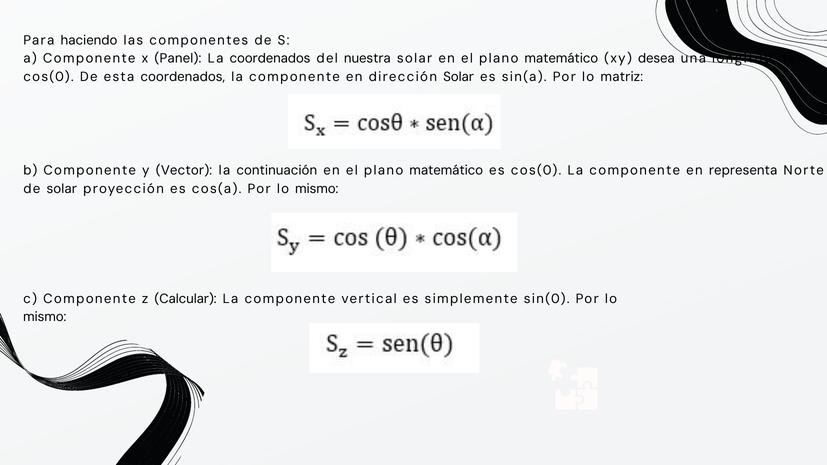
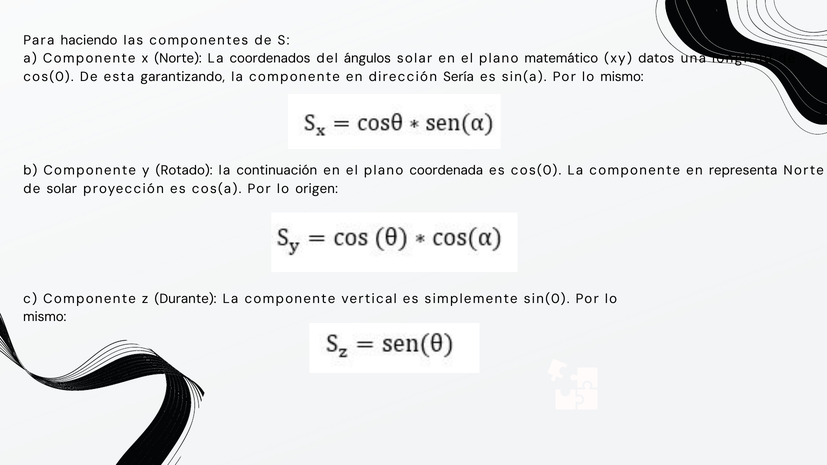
x Panel: Panel -> Norte
nuestra: nuestra -> ángulos
desea: desea -> datos
esta coordenados: coordenados -> garantizando
dirección Solar: Solar -> Sería
sin(a Por lo matriz: matriz -> mismo
Vector: Vector -> Rotado
matemático at (446, 171): matemático -> coordenada
cos(a Por lo mismo: mismo -> origen
Calcular: Calcular -> Durante
